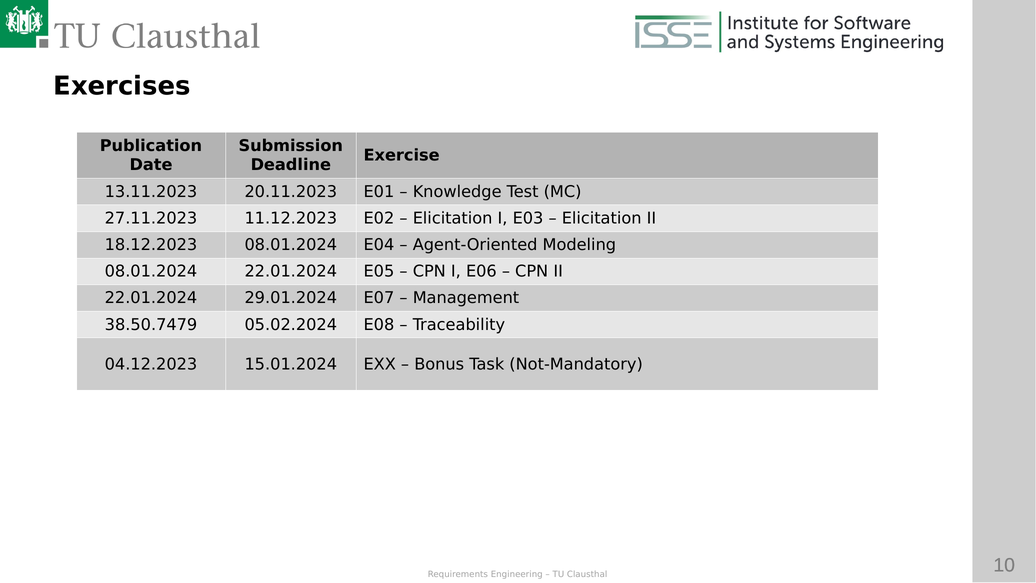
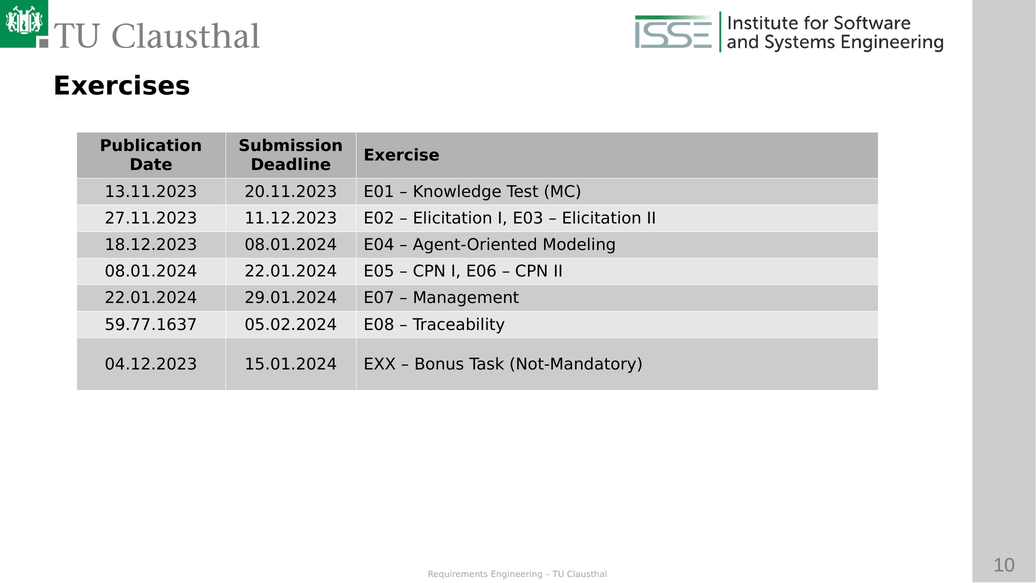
38.50.7479: 38.50.7479 -> 59.77.1637
